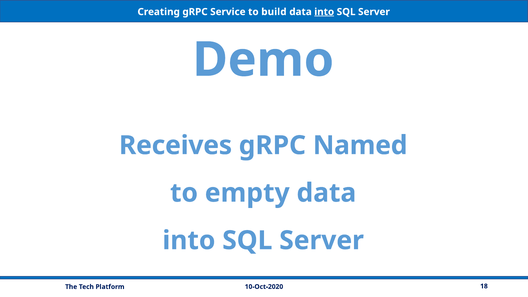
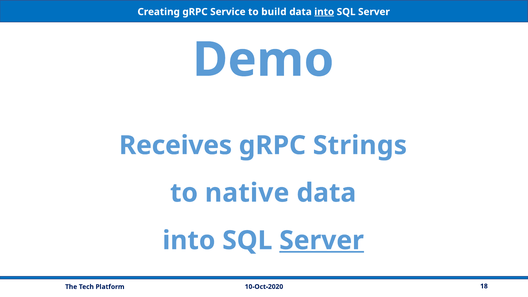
Named: Named -> Strings
empty: empty -> native
Server at (322, 240) underline: none -> present
